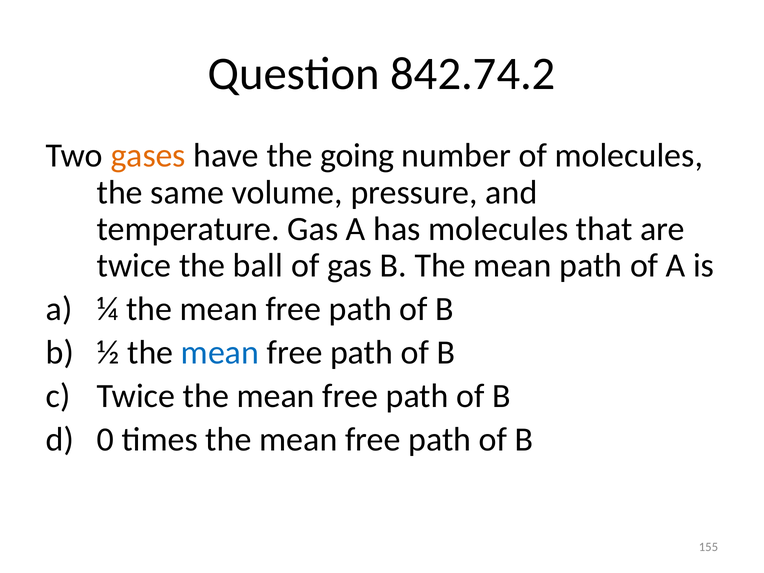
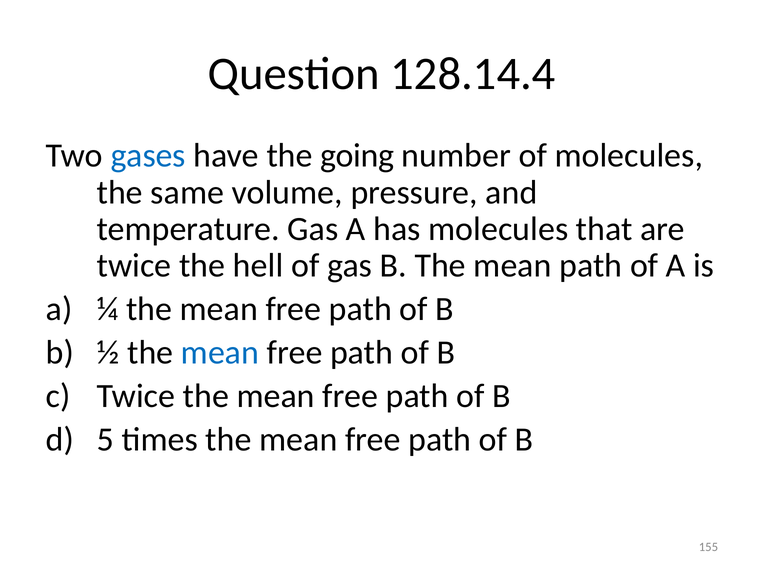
842.74.2: 842.74.2 -> 128.14.4
gases colour: orange -> blue
ball: ball -> hell
0: 0 -> 5
